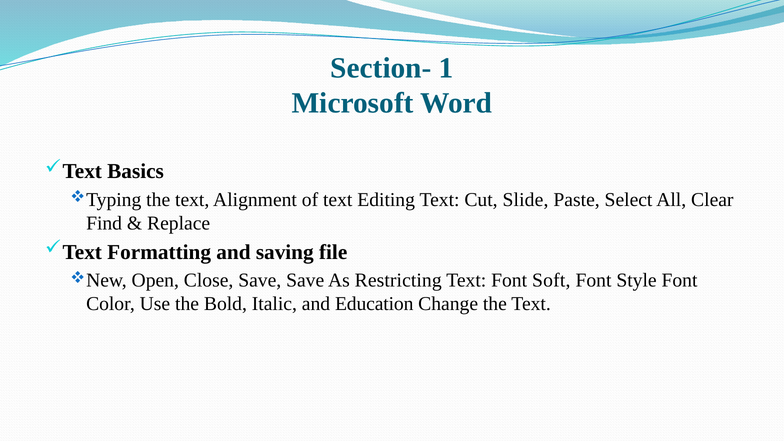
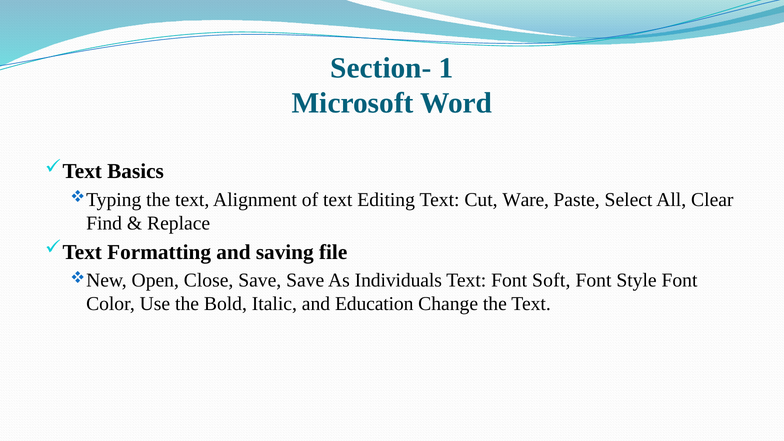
Slide: Slide -> Ware
Restricting: Restricting -> Individuals
